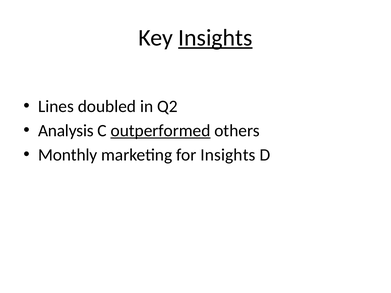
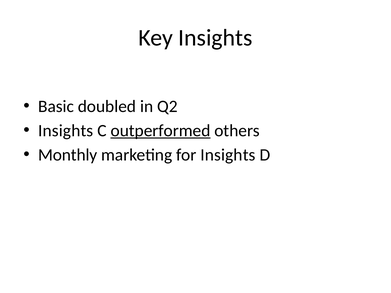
Insights at (215, 38) underline: present -> none
Lines: Lines -> Basic
Analysis at (66, 131): Analysis -> Insights
